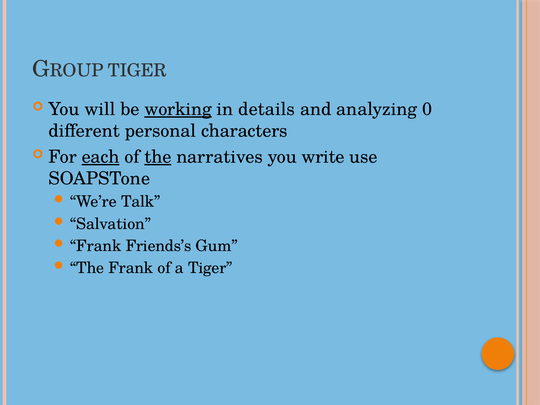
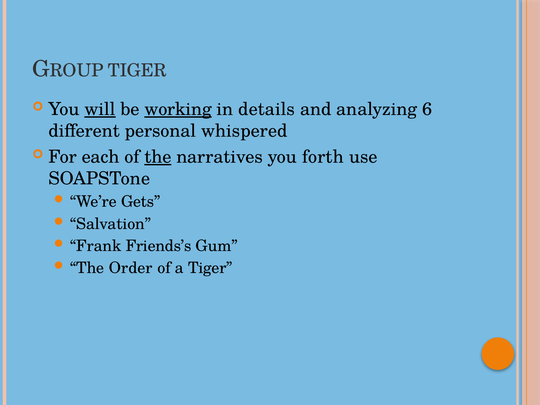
will underline: none -> present
0: 0 -> 6
characters: characters -> whispered
each underline: present -> none
write: write -> forth
Talk: Talk -> Gets
The Frank: Frank -> Order
